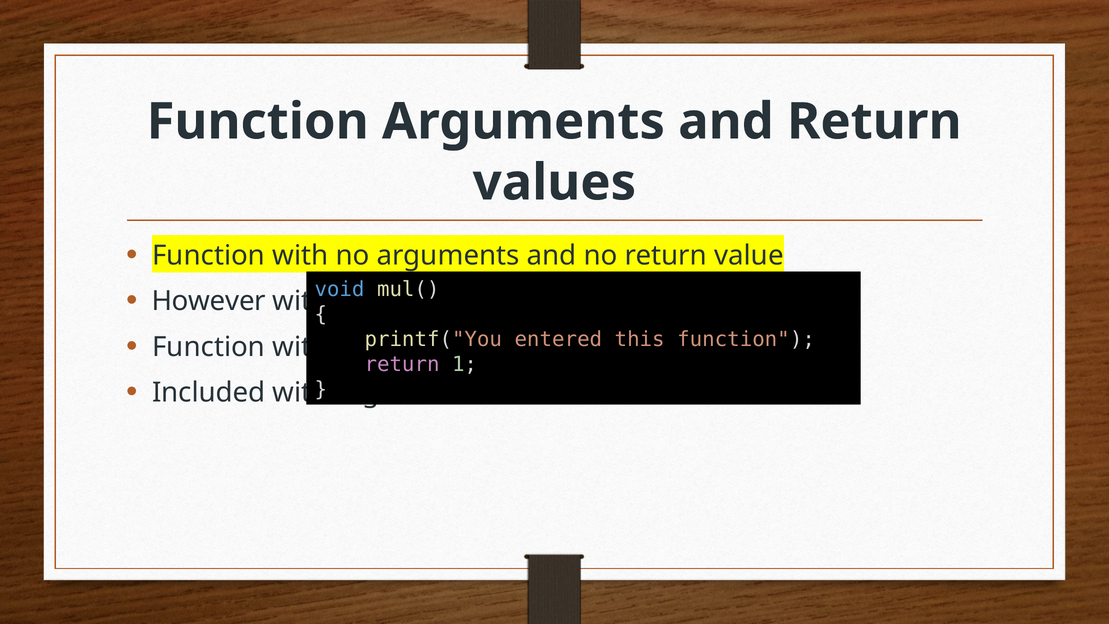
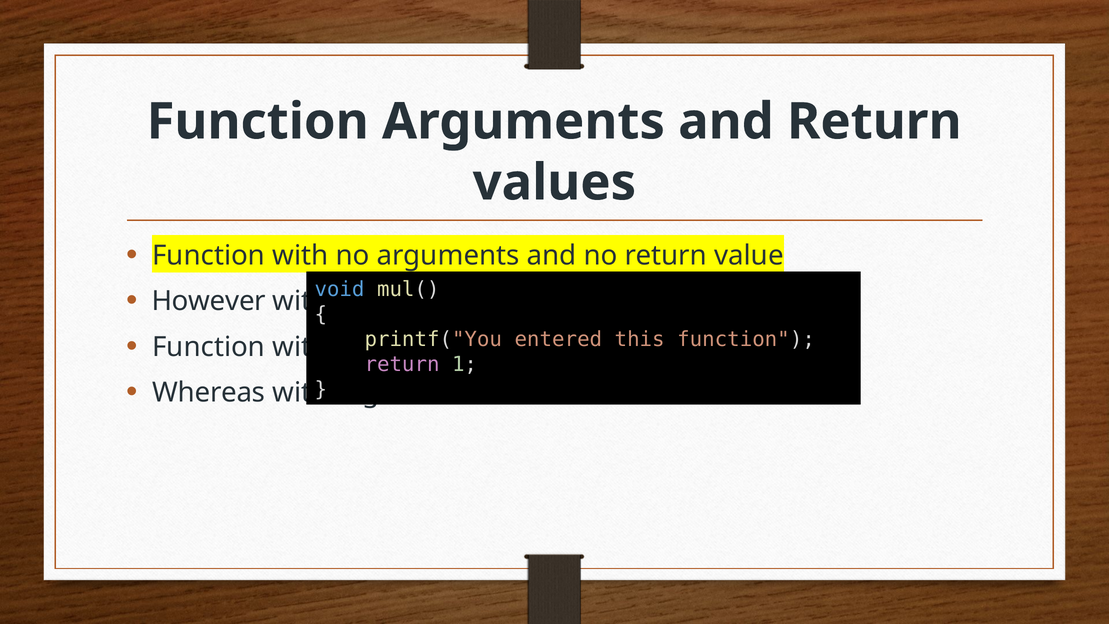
Included: Included -> Whereas
